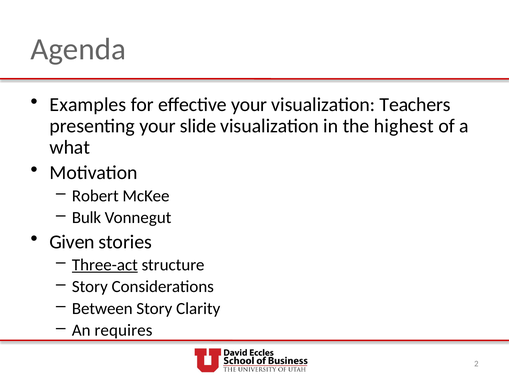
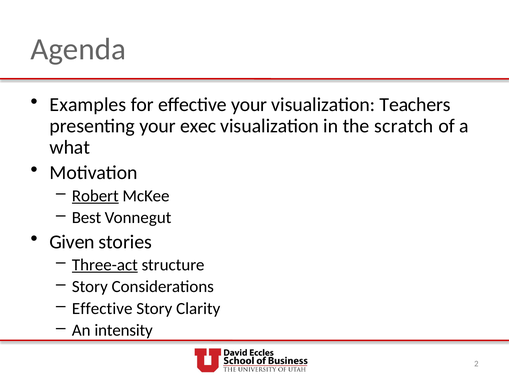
slide: slide -> exec
highest: highest -> scratch
Robert underline: none -> present
Bulk: Bulk -> Best
Between at (102, 309): Between -> Effective
requires: requires -> intensity
